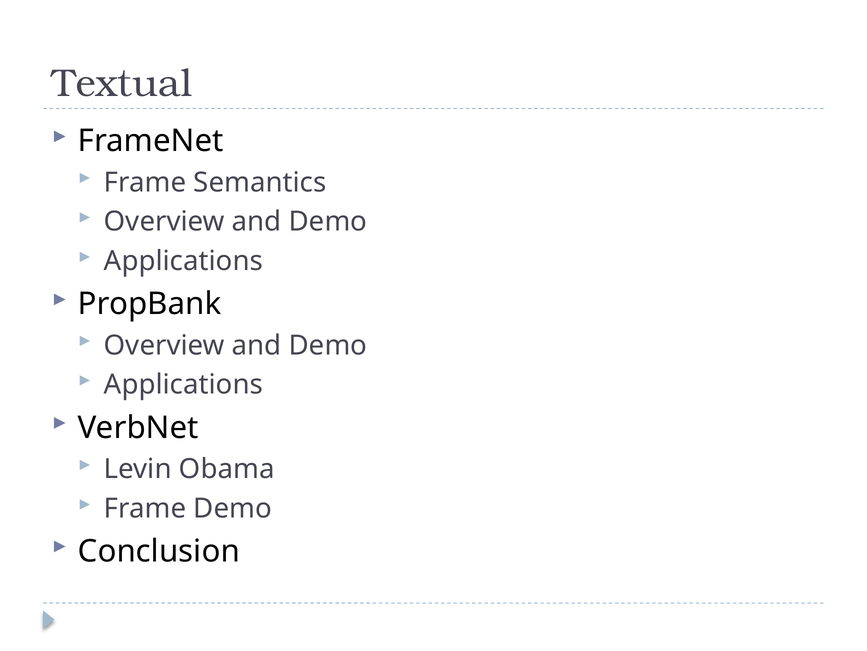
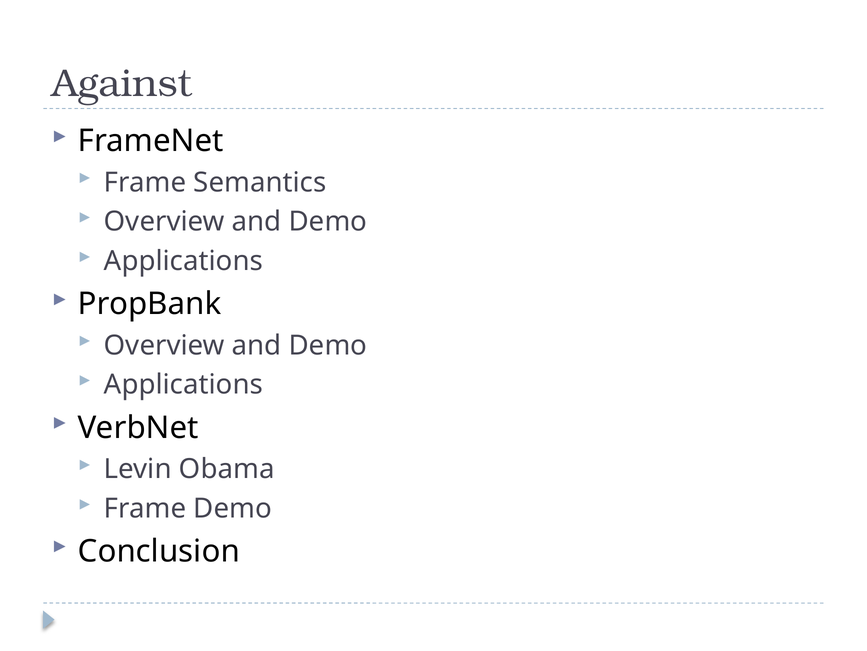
Textual: Textual -> Against
